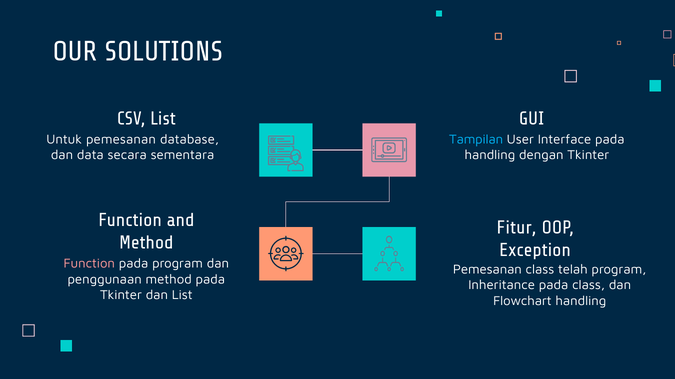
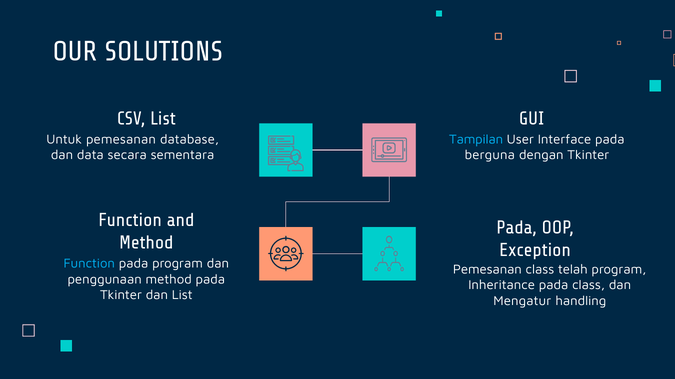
handling at (490, 155): handling -> berguna
Fitur at (516, 228): Fitur -> Pada
Function at (89, 264) colour: pink -> light blue
Flowchart: Flowchart -> Mengatur
